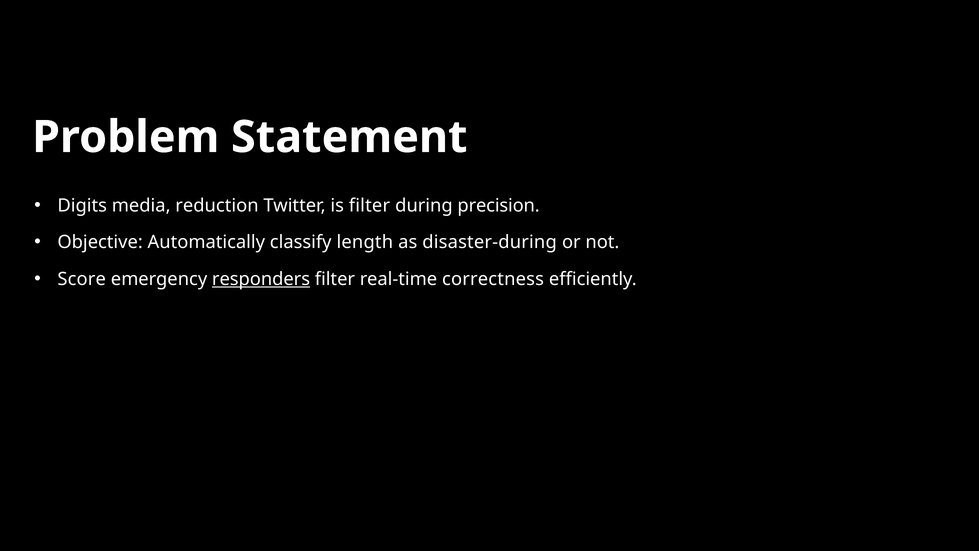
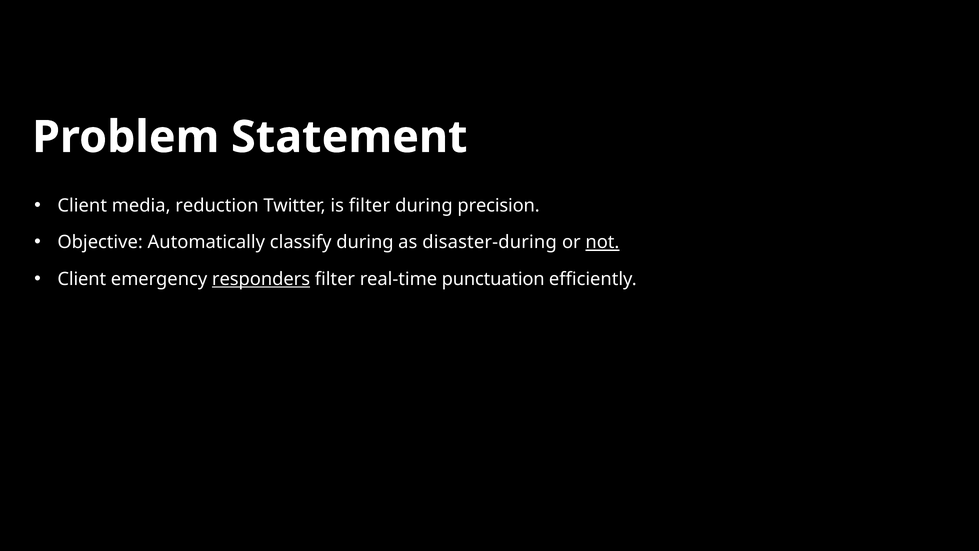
Digits at (82, 206): Digits -> Client
classify length: length -> during
not underline: none -> present
Score at (82, 279): Score -> Client
correctness: correctness -> punctuation
